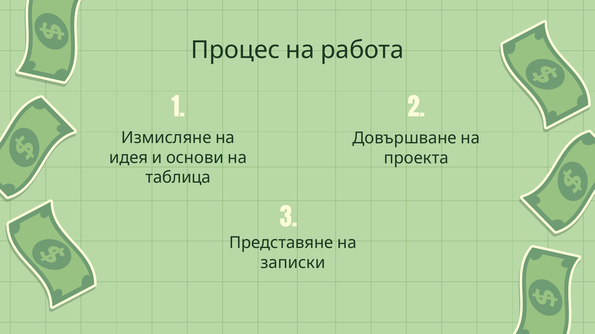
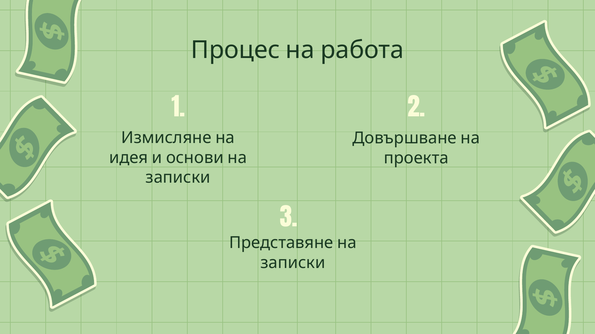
таблица at (178, 178): таблица -> записки
